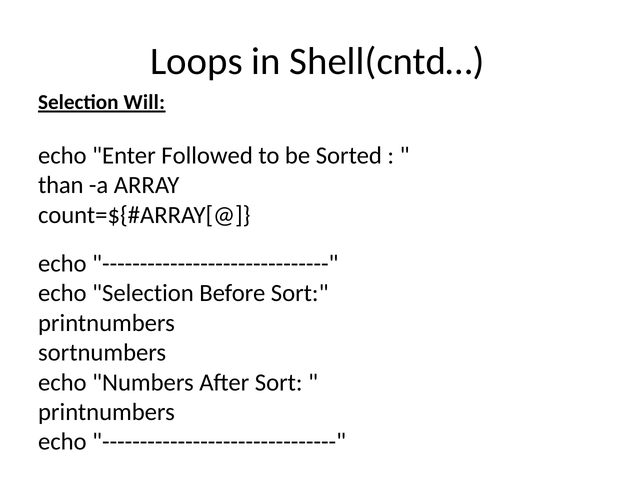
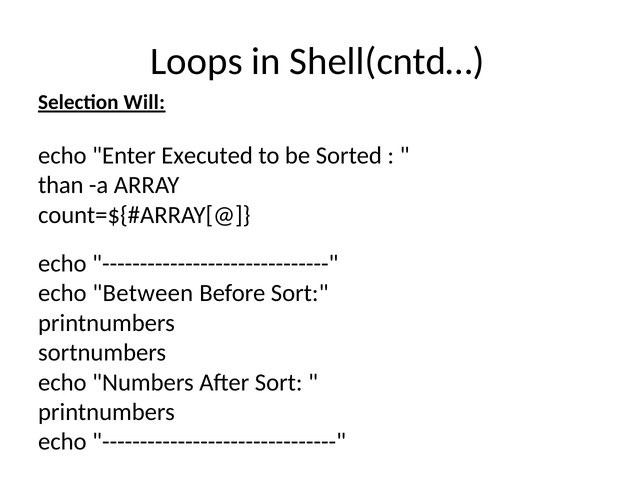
Followed: Followed -> Executed
echo Selection: Selection -> Between
